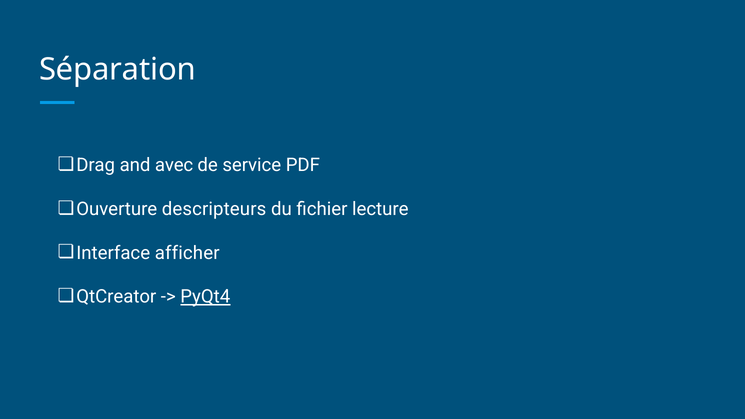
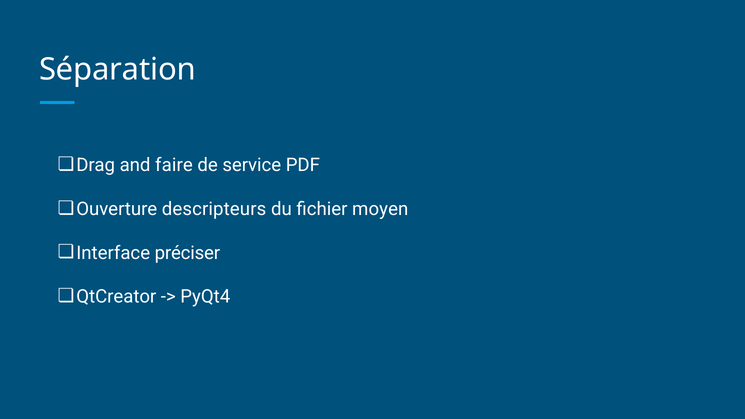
avec: avec -> faire
lecture: lecture -> moyen
afficher: afficher -> préciser
PyQt4 underline: present -> none
